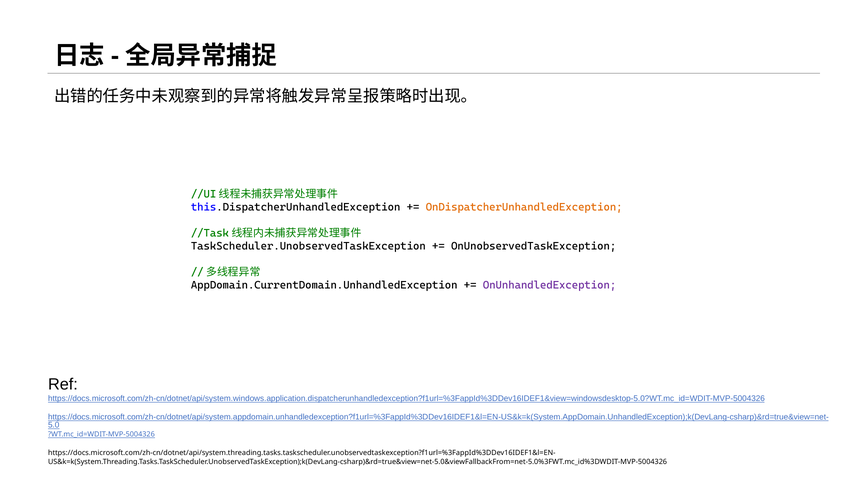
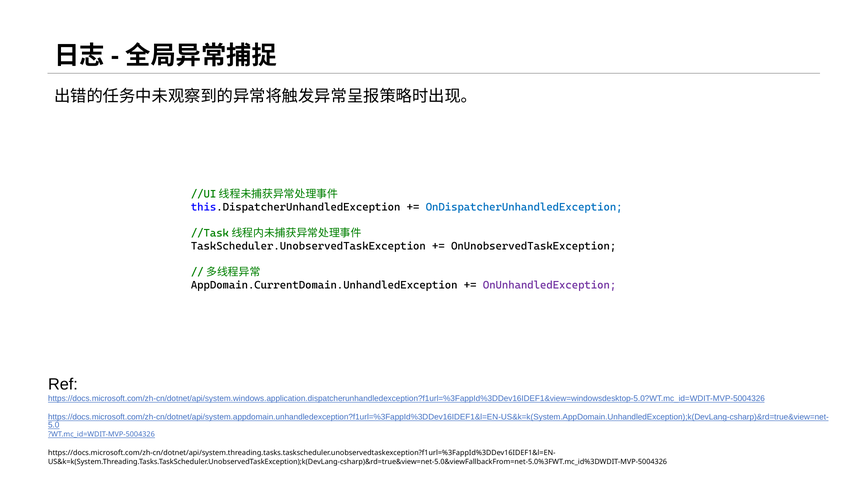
OnDispatcherUnhandledException colour: orange -> blue
